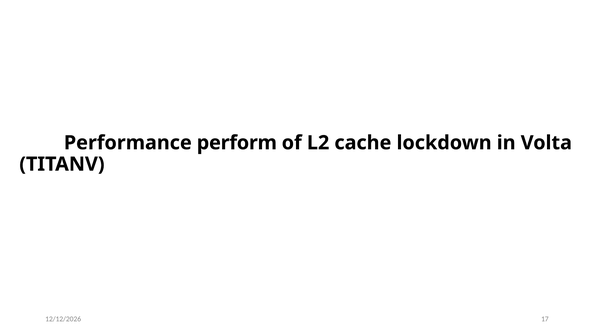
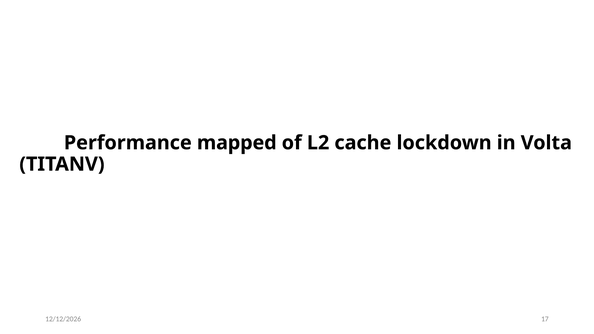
perform: perform -> mapped
